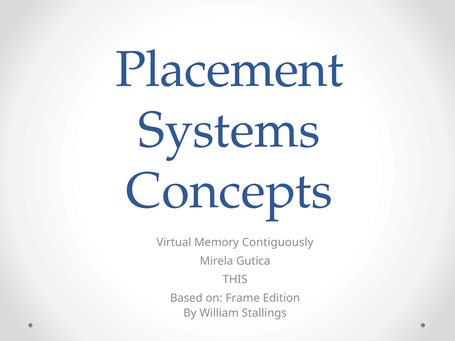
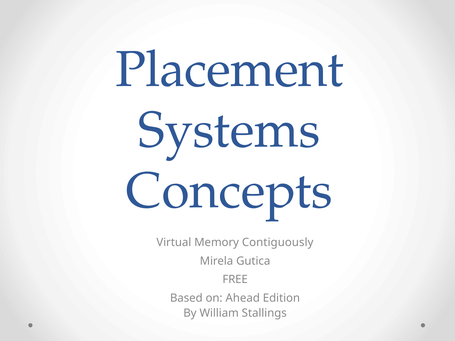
THIS: THIS -> FREE
Frame: Frame -> Ahead
